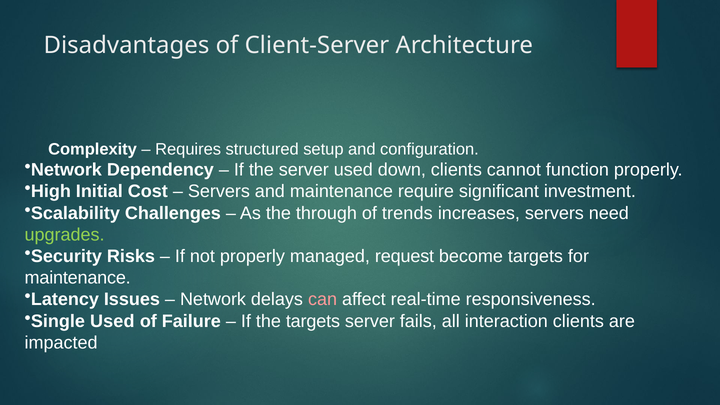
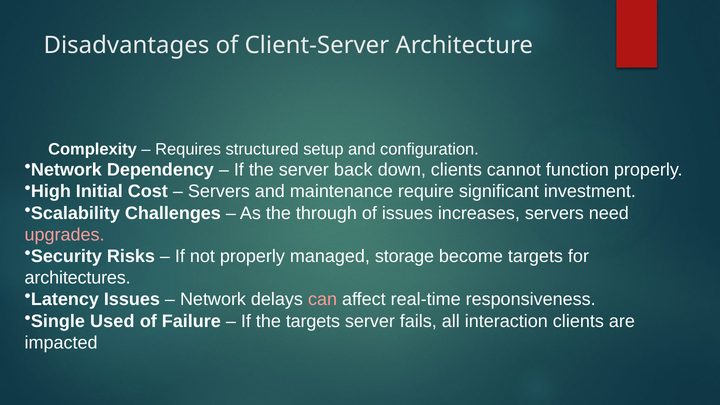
server used: used -> back
of trends: trends -> issues
upgrades colour: light green -> pink
request: request -> storage
maintenance at (78, 278): maintenance -> architectures
